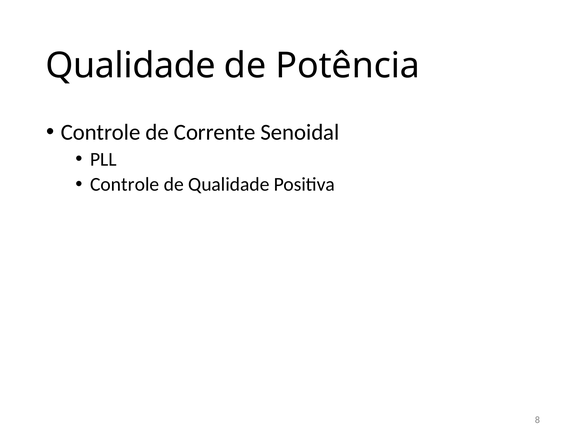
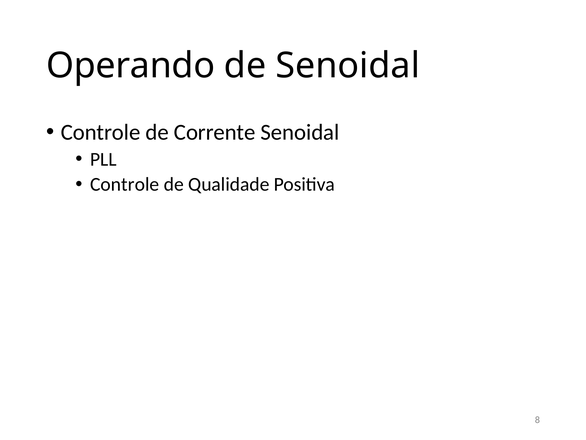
Qualidade at (131, 66): Qualidade -> Operando
de Potência: Potência -> Senoidal
